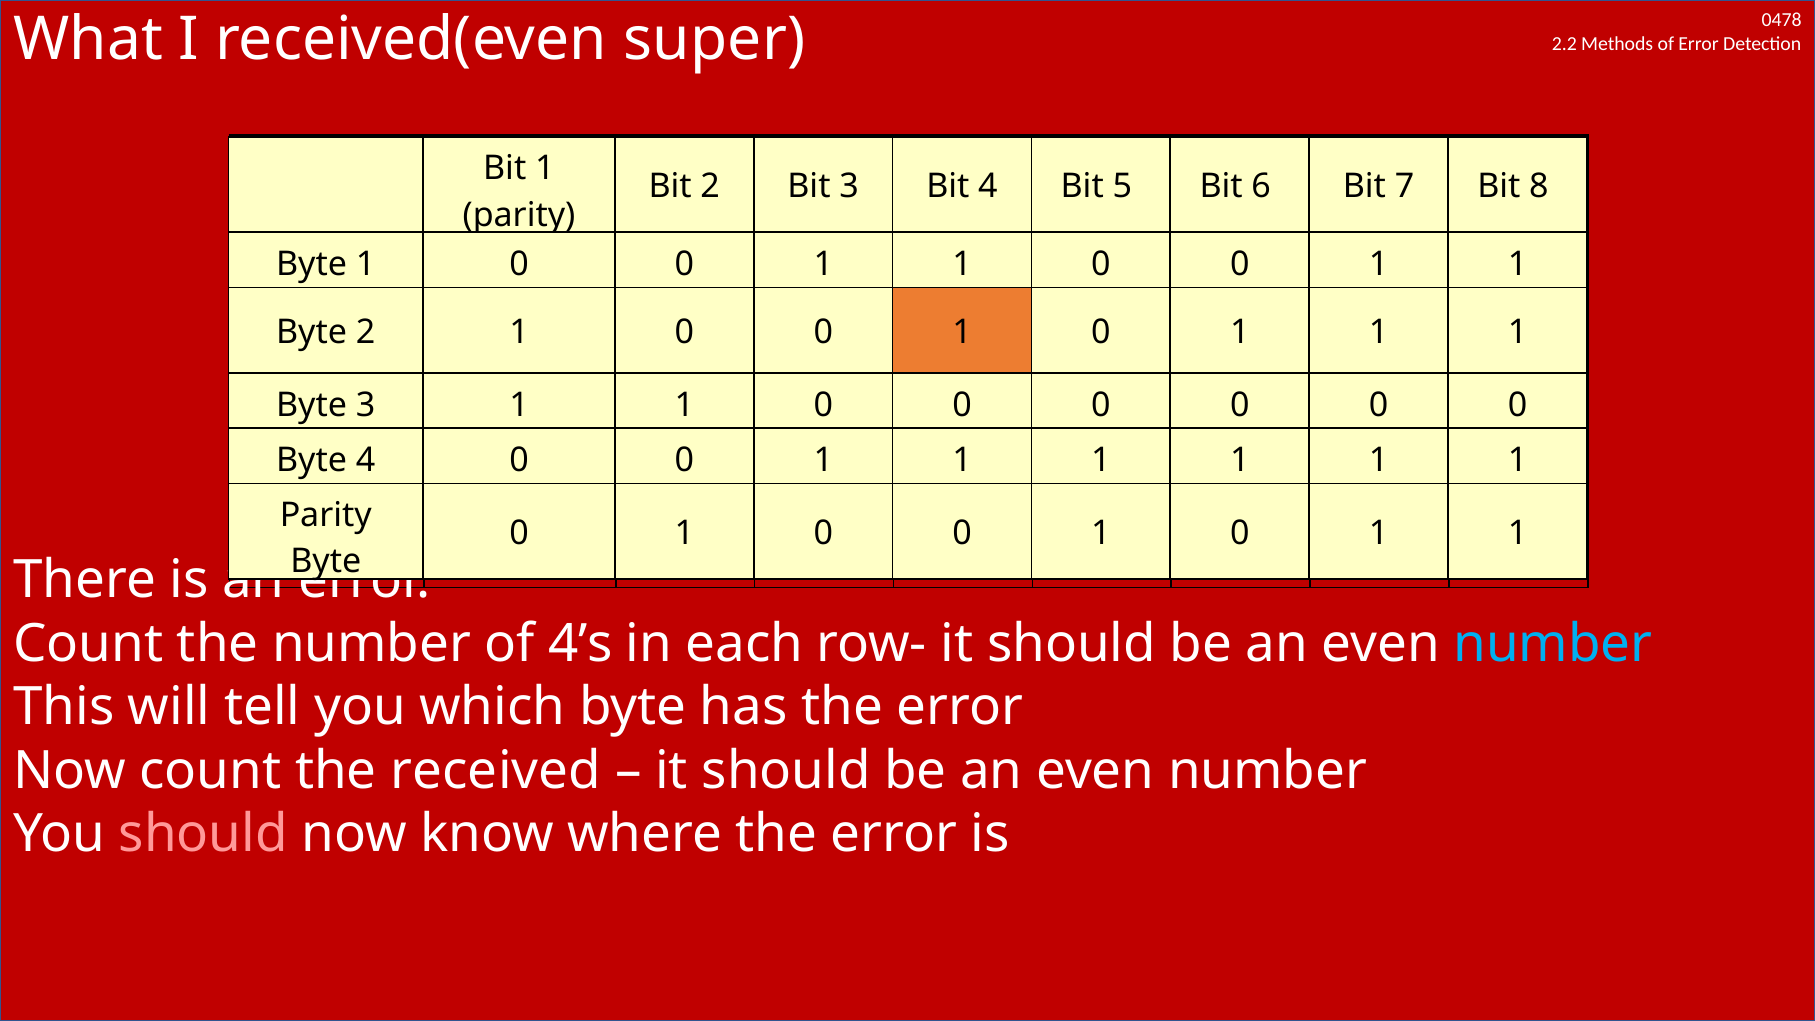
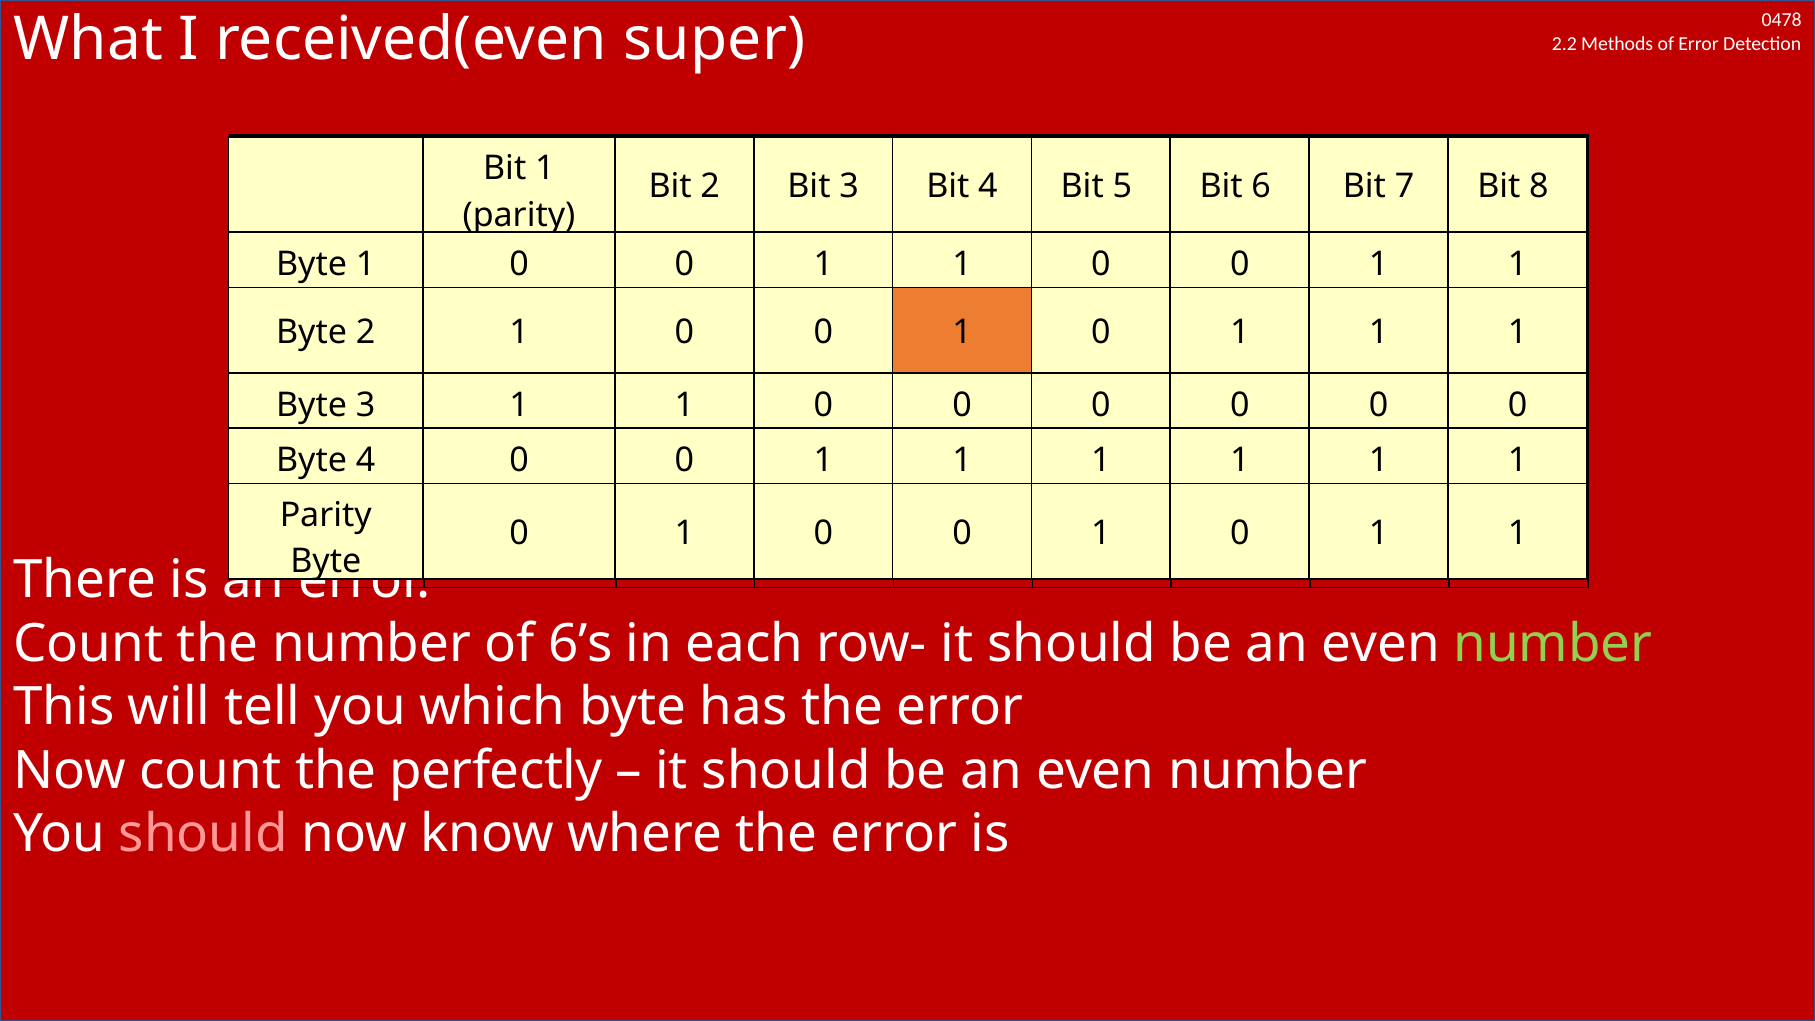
4’s: 4’s -> 6’s
number at (1553, 644) colour: light blue -> light green
received: received -> perfectly
